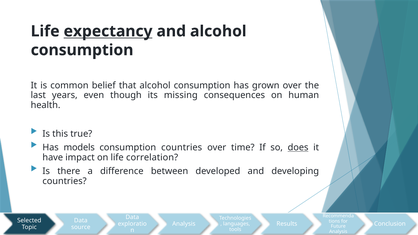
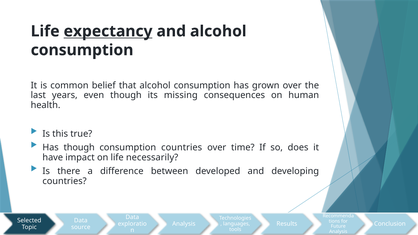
Has models: models -> though
does underline: present -> none
correlation: correlation -> necessarily
